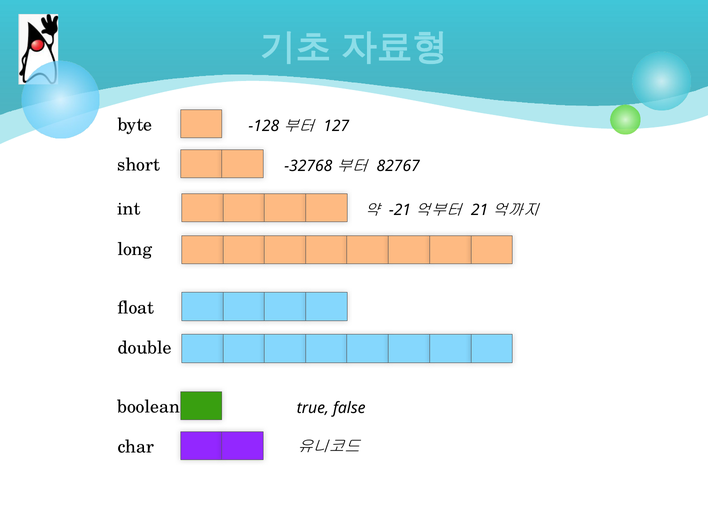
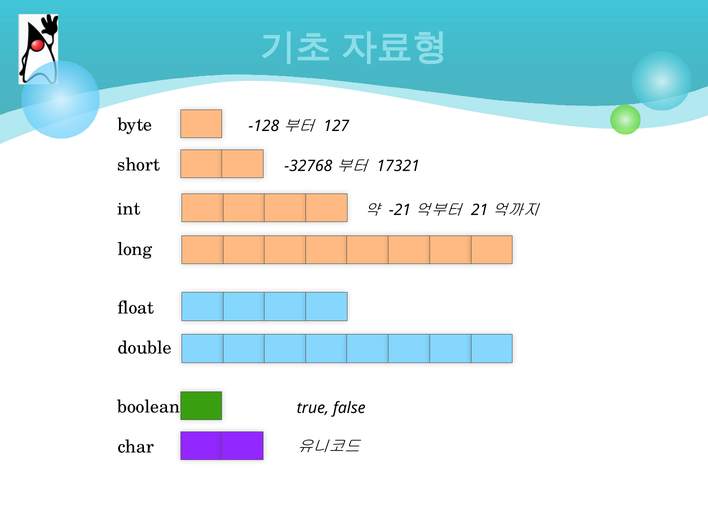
82767: 82767 -> 17321
